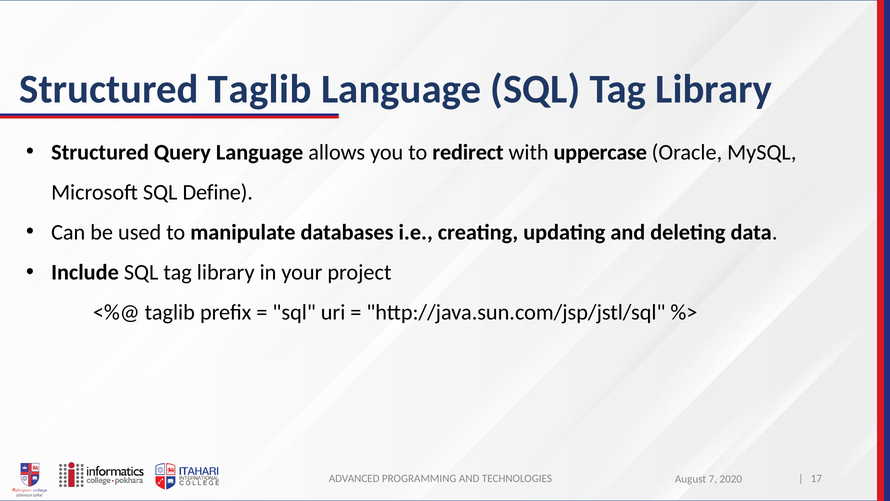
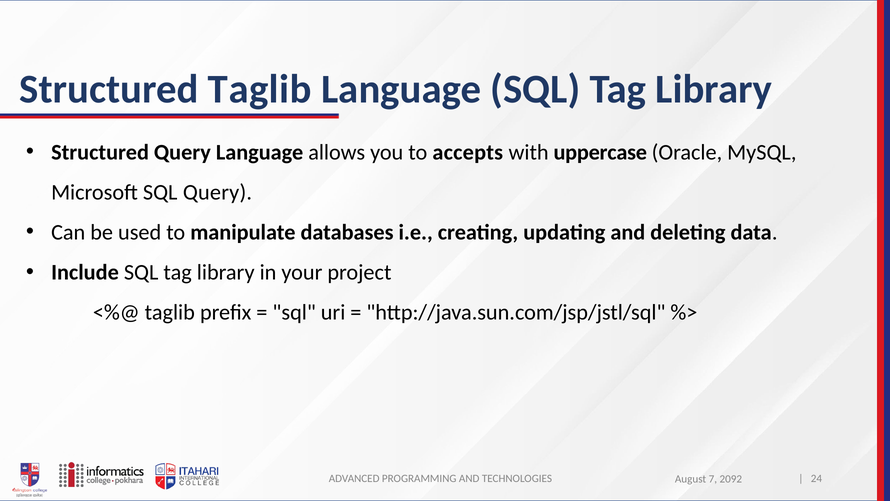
redirect: redirect -> accepts
SQL Define: Define -> Query
17: 17 -> 24
2020: 2020 -> 2092
